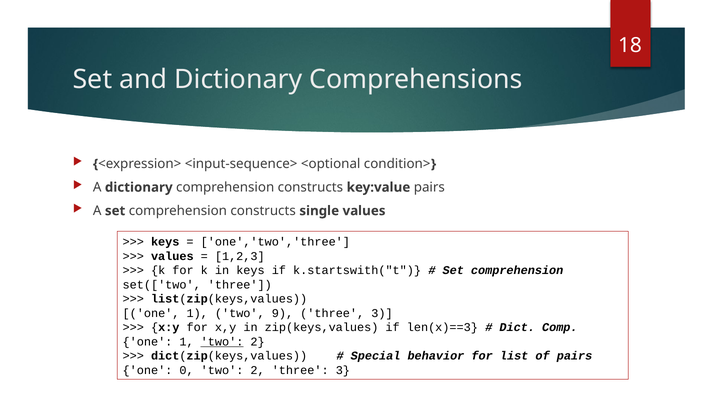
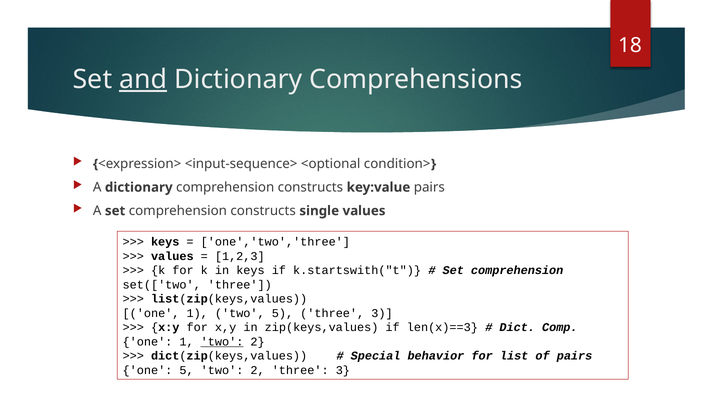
and underline: none -> present
two 9: 9 -> 5
one 0: 0 -> 5
